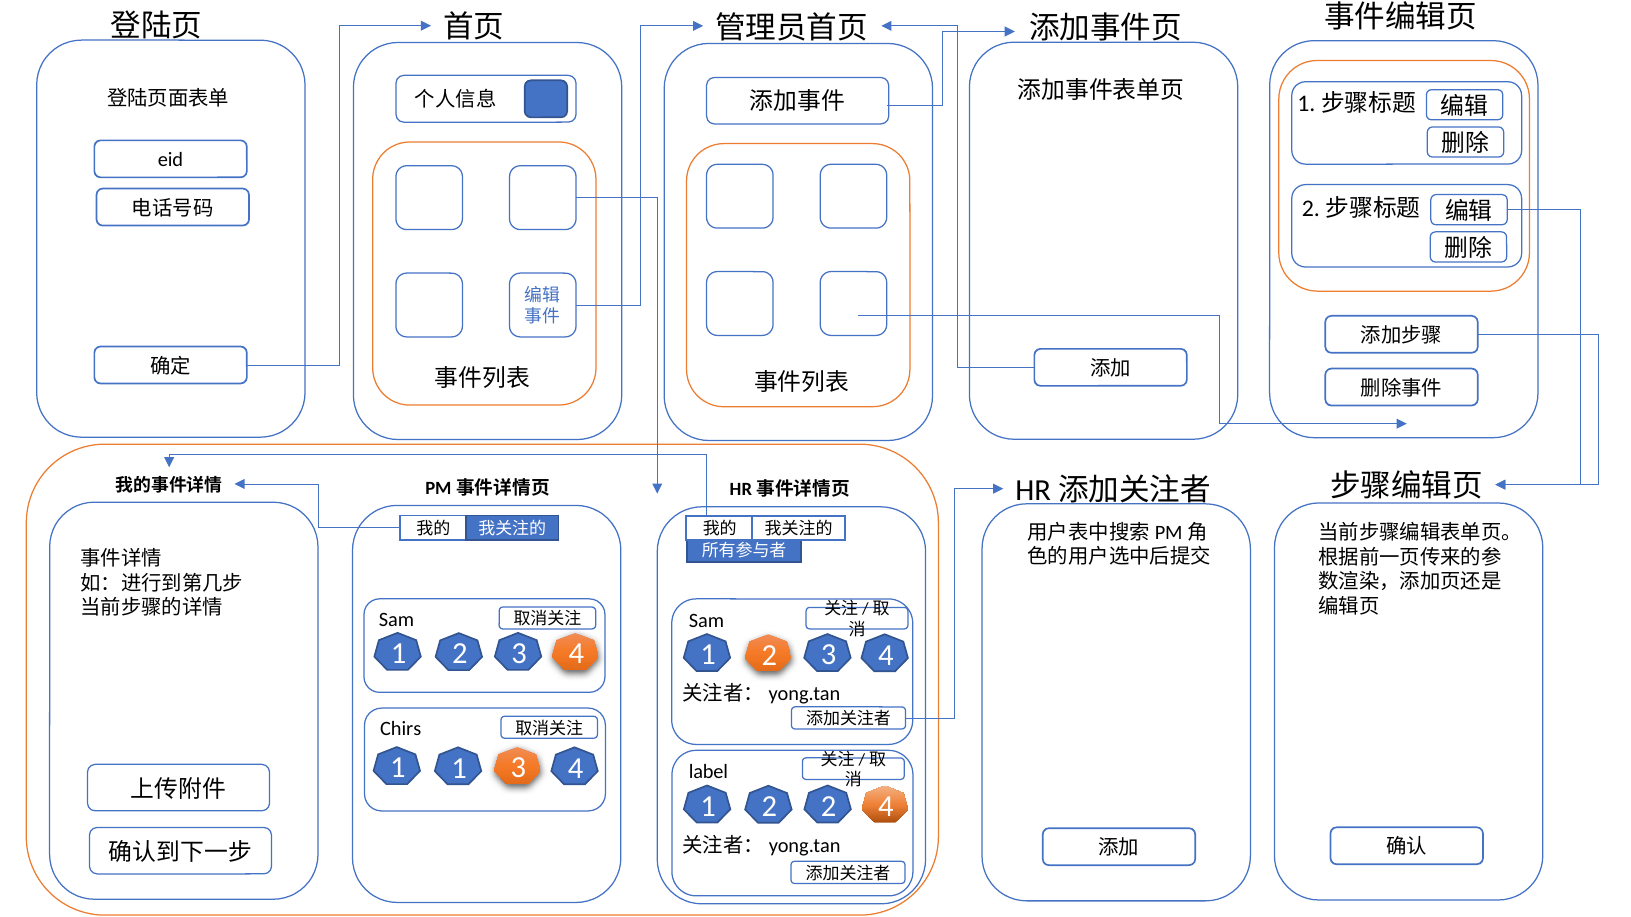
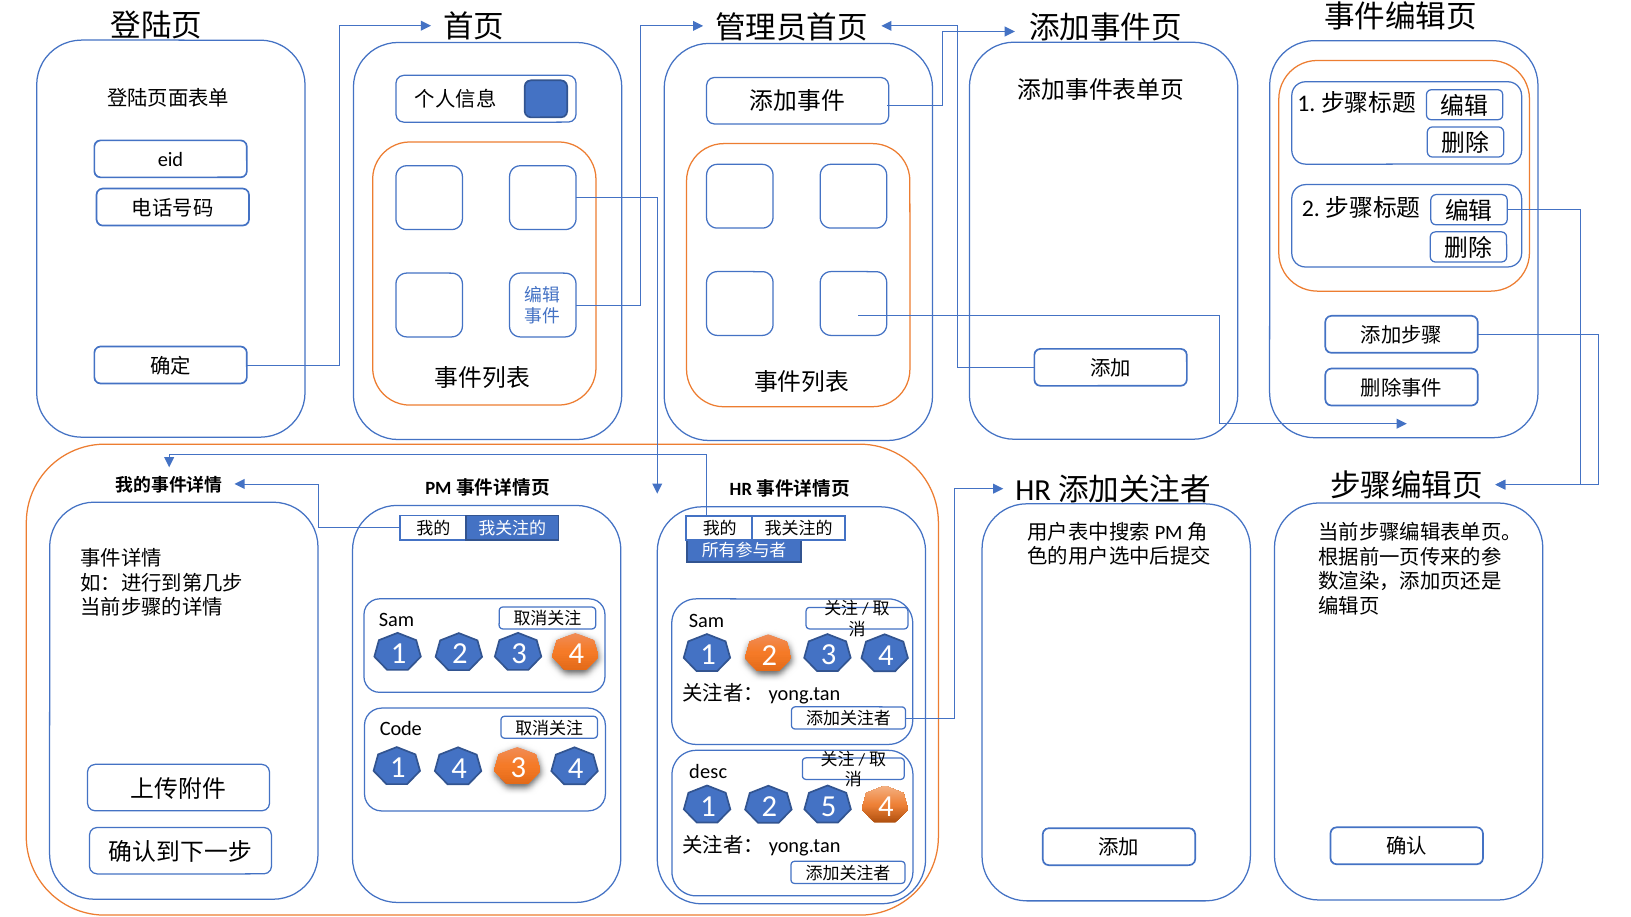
Chirs: Chirs -> Code
1 1: 1 -> 4
label: label -> desc
2 2: 2 -> 5
